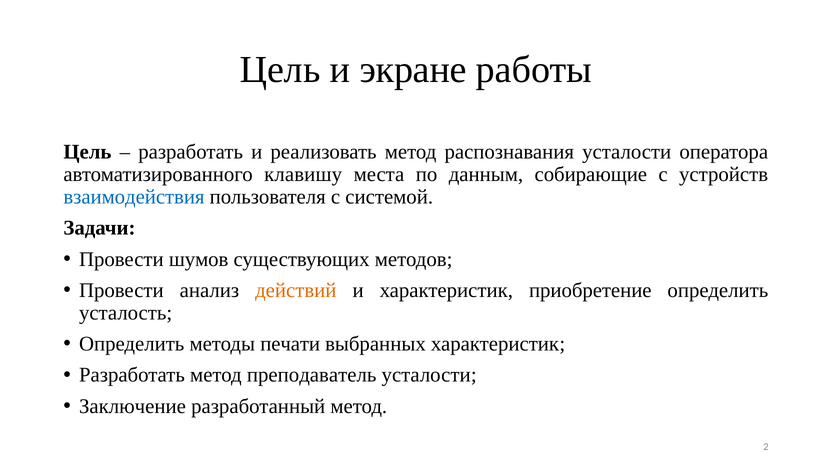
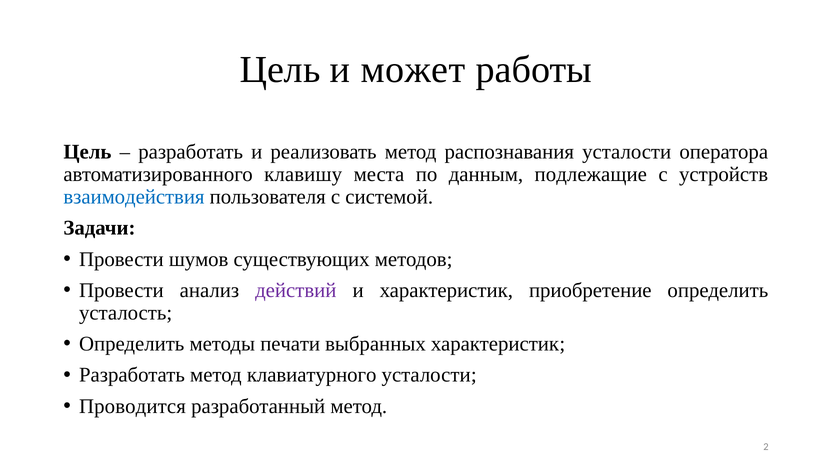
экране: экране -> может
собирающие: собирающие -> подлежащие
действий colour: orange -> purple
преподаватель: преподаватель -> клавиатурного
Заключение: Заключение -> Проводится
